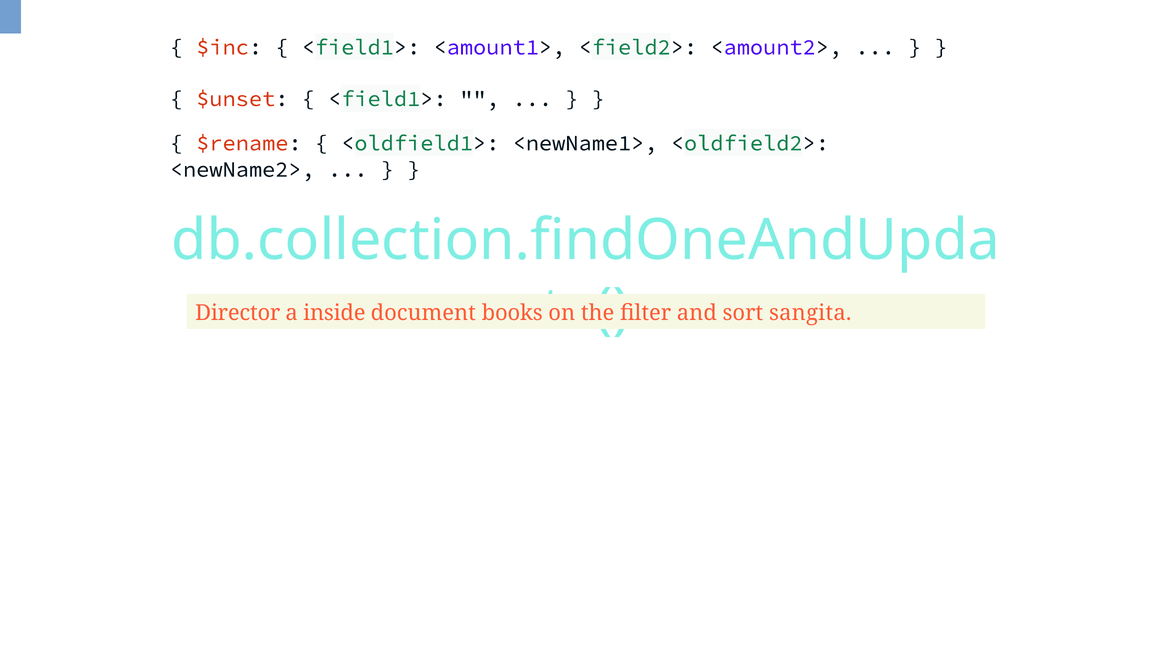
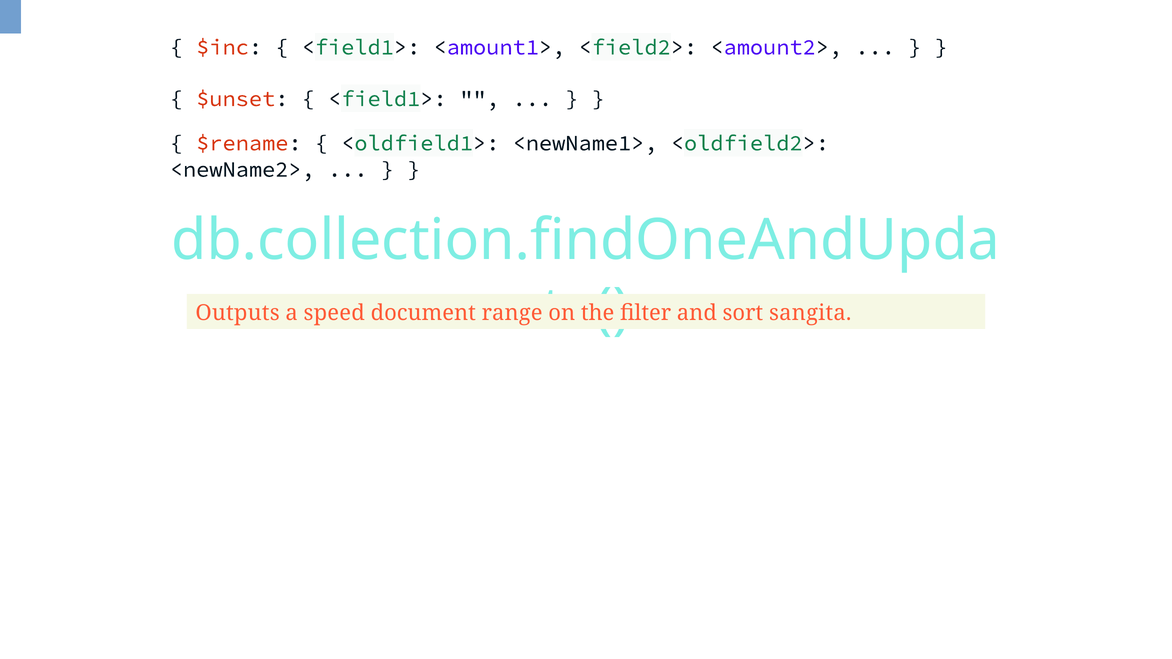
Director: Director -> Outputs
inside: inside -> speed
books: books -> range
